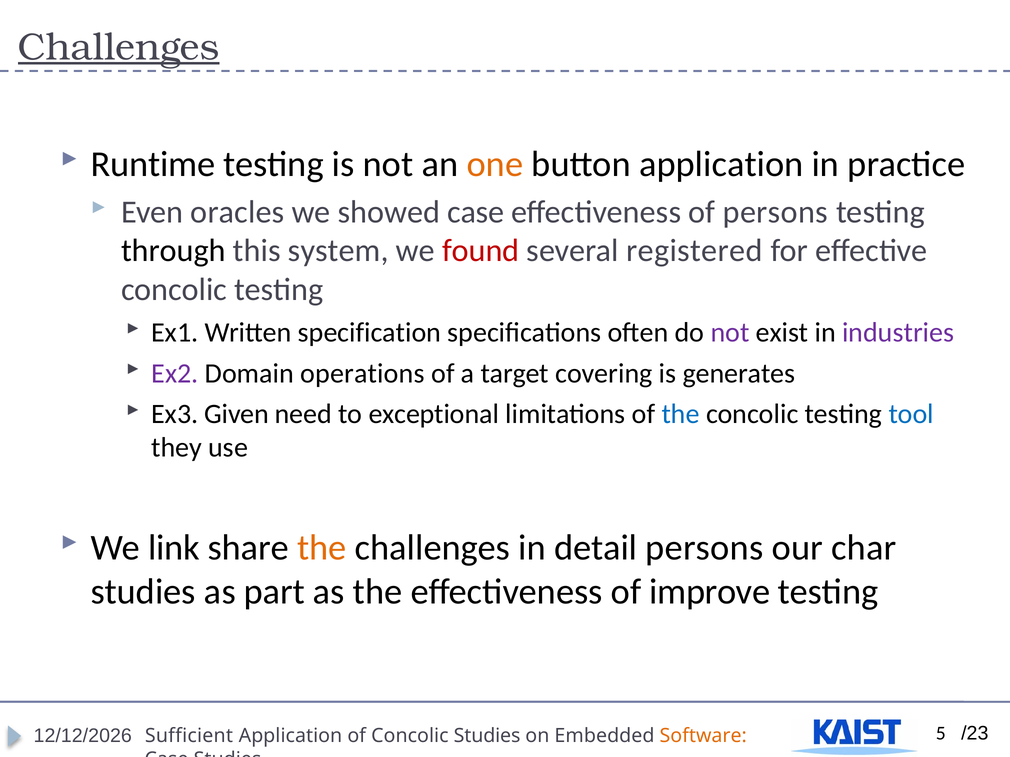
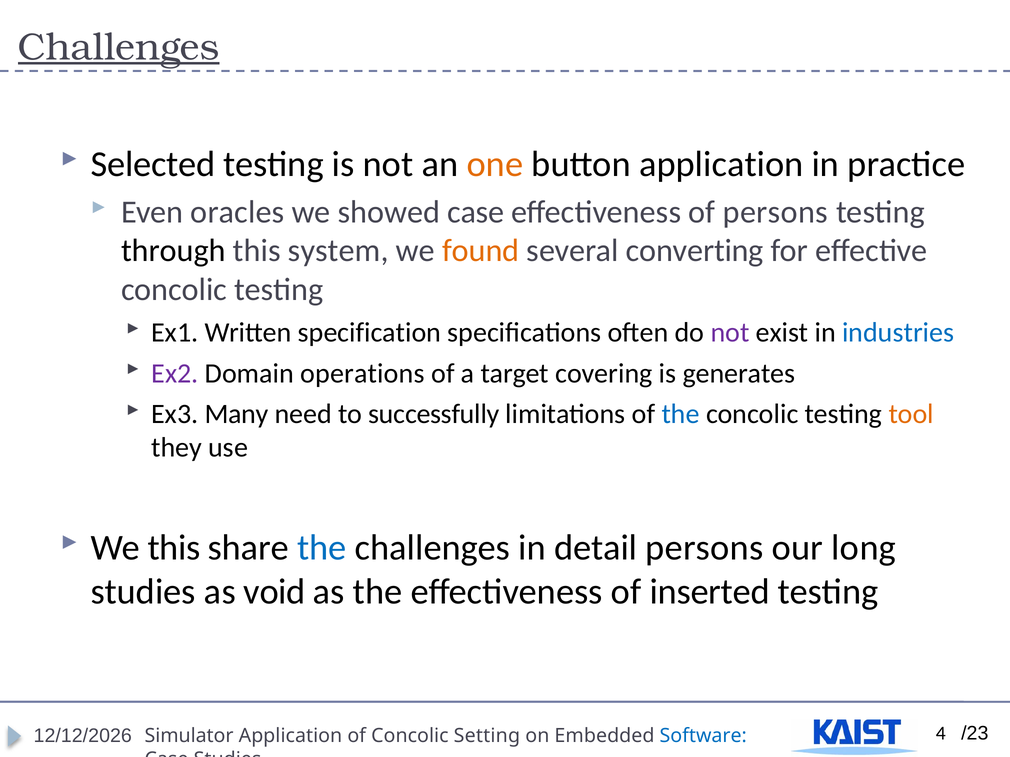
Runtime: Runtime -> Selected
found colour: red -> orange
registered: registered -> converting
industries colour: purple -> blue
Given: Given -> Many
exceptional: exceptional -> successfully
tool colour: blue -> orange
We link: link -> this
the at (322, 548) colour: orange -> blue
char: char -> long
part: part -> void
improve: improve -> inserted
5: 5 -> 4
Sufficient: Sufficient -> Simulator
Concolic Studies: Studies -> Setting
Software colour: orange -> blue
